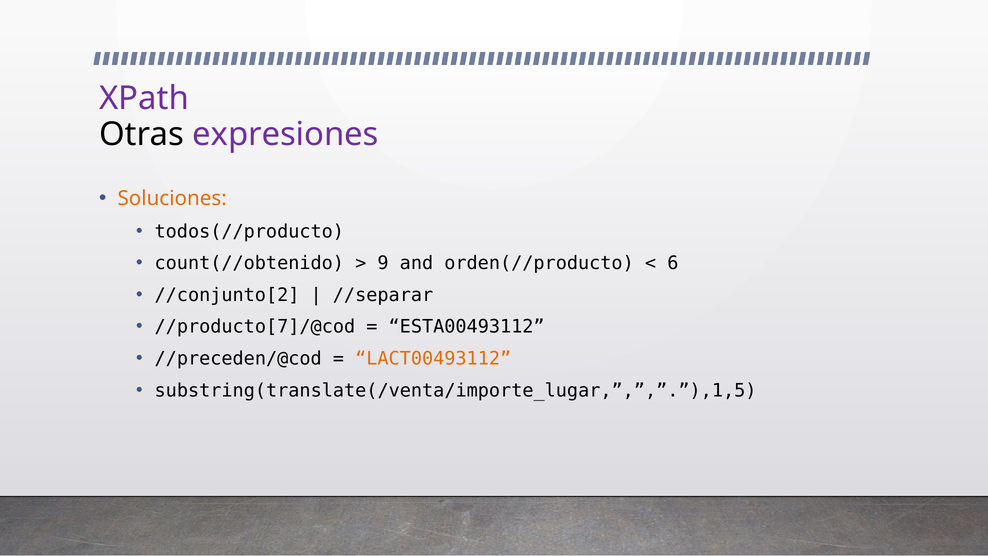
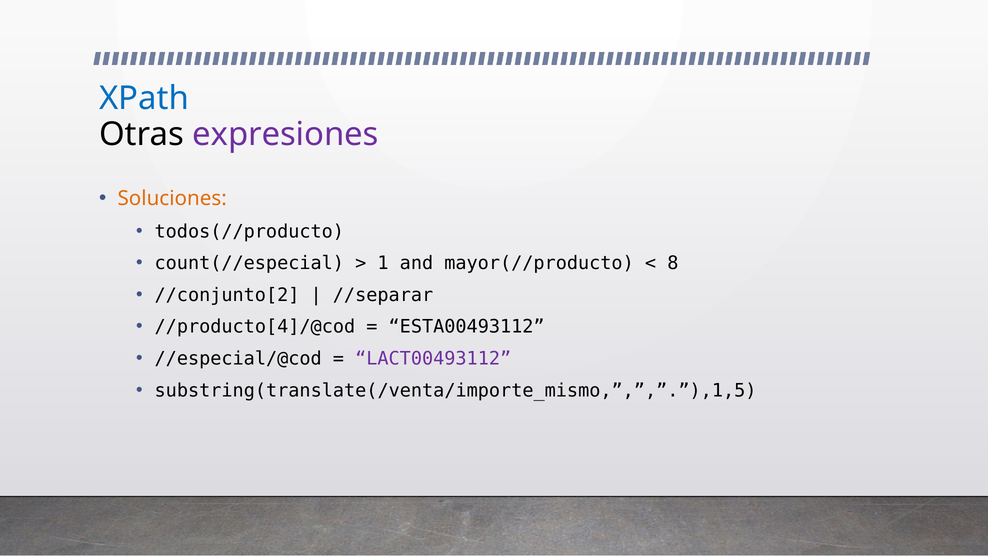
XPath colour: purple -> blue
count(//obtenido: count(//obtenido -> count(//especial
9: 9 -> 1
orden(//producto: orden(//producto -> mayor(//producto
6: 6 -> 8
//producto[7]/@cod: //producto[7]/@cod -> //producto[4]/@cod
//preceden/@cod: //preceden/@cod -> //especial/@cod
LACT00493112 colour: orange -> purple
substring(translate(/venta/importe_lugar,”,”,”.”),1,5: substring(translate(/venta/importe_lugar,”,”,”.”),1,5 -> substring(translate(/venta/importe_mismo,”,”,”.”),1,5
